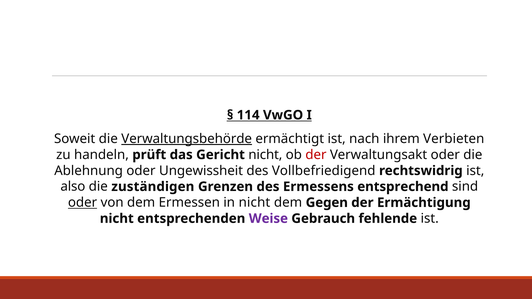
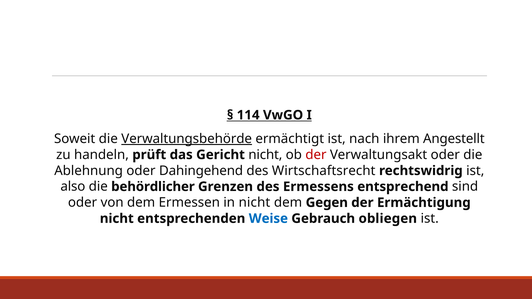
Verbieten: Verbieten -> Angestellt
Ungewissheit: Ungewissheit -> Dahingehend
Vollbefriedigend: Vollbefriedigend -> Wirtschaftsrecht
zuständigen: zuständigen -> behördlicher
oder at (83, 203) underline: present -> none
Weise colour: purple -> blue
fehlende: fehlende -> obliegen
